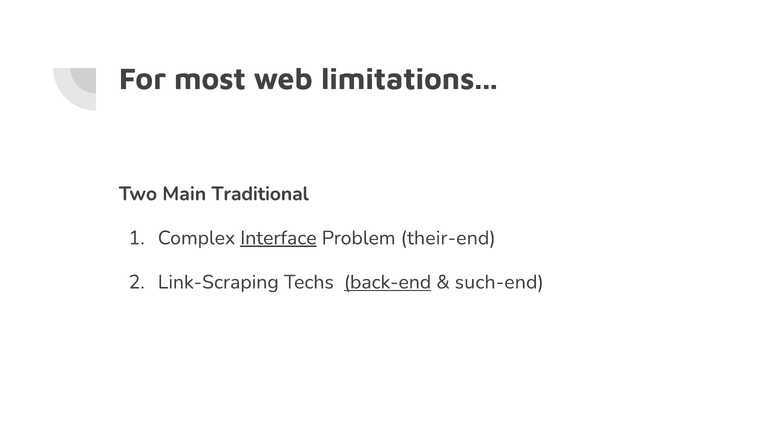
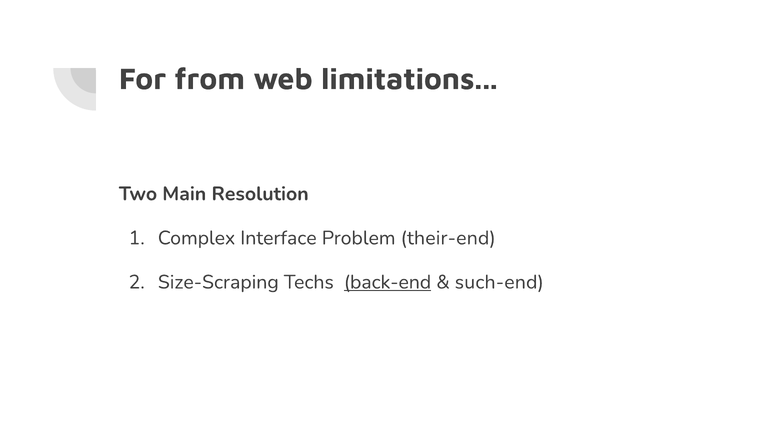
most: most -> from
Traditional: Traditional -> Resolution
Interface underline: present -> none
Link-Scraping: Link-Scraping -> Size-Scraping
